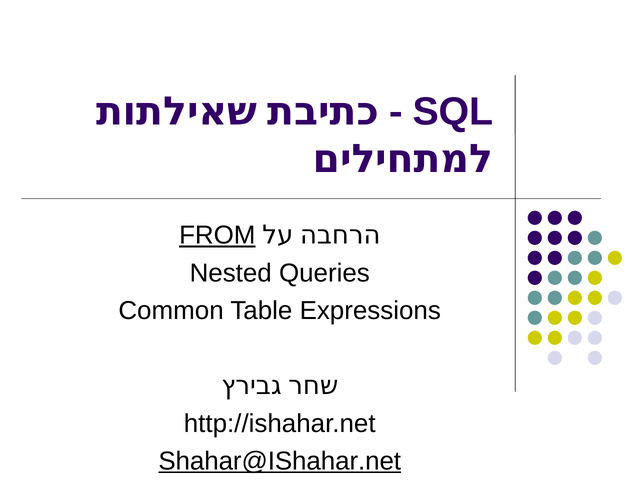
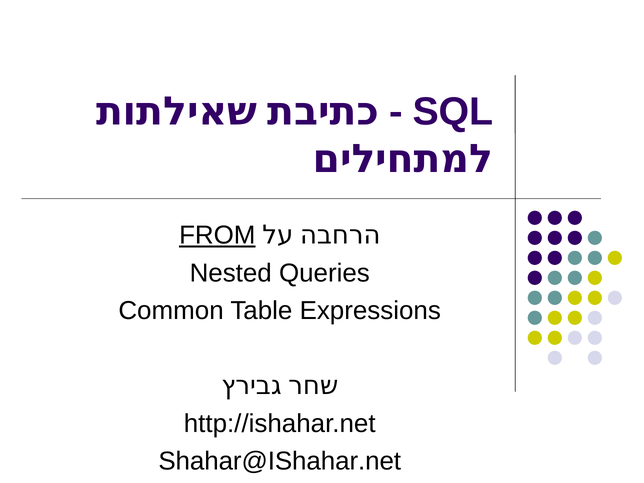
Shahar@IShahar.net underline: present -> none
